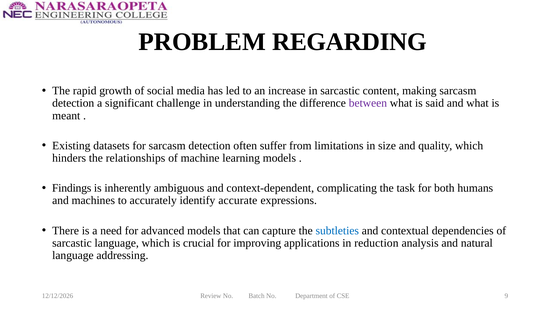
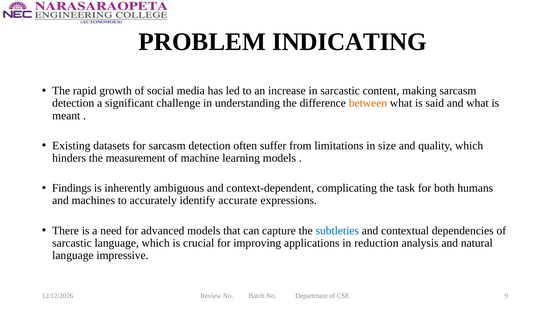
REGARDING: REGARDING -> INDICATING
between colour: purple -> orange
relationships: relationships -> measurement
addressing: addressing -> impressive
